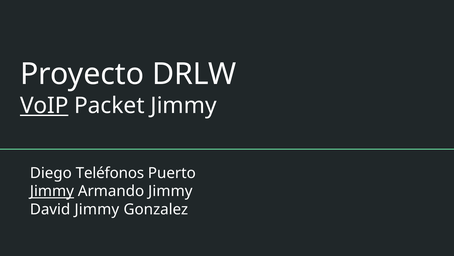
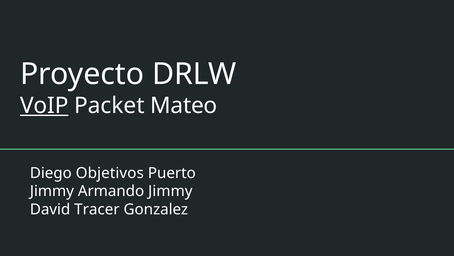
Packet Jimmy: Jimmy -> Mateo
Teléfonos: Teléfonos -> Objetivos
Jimmy at (52, 191) underline: present -> none
David Jimmy: Jimmy -> Tracer
